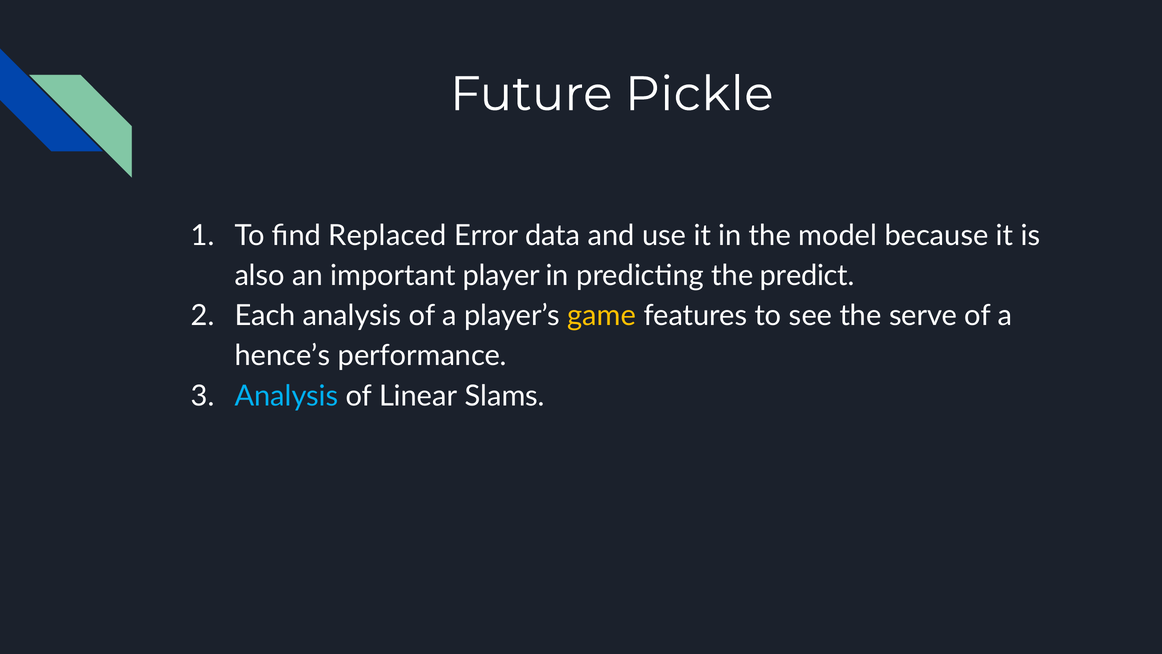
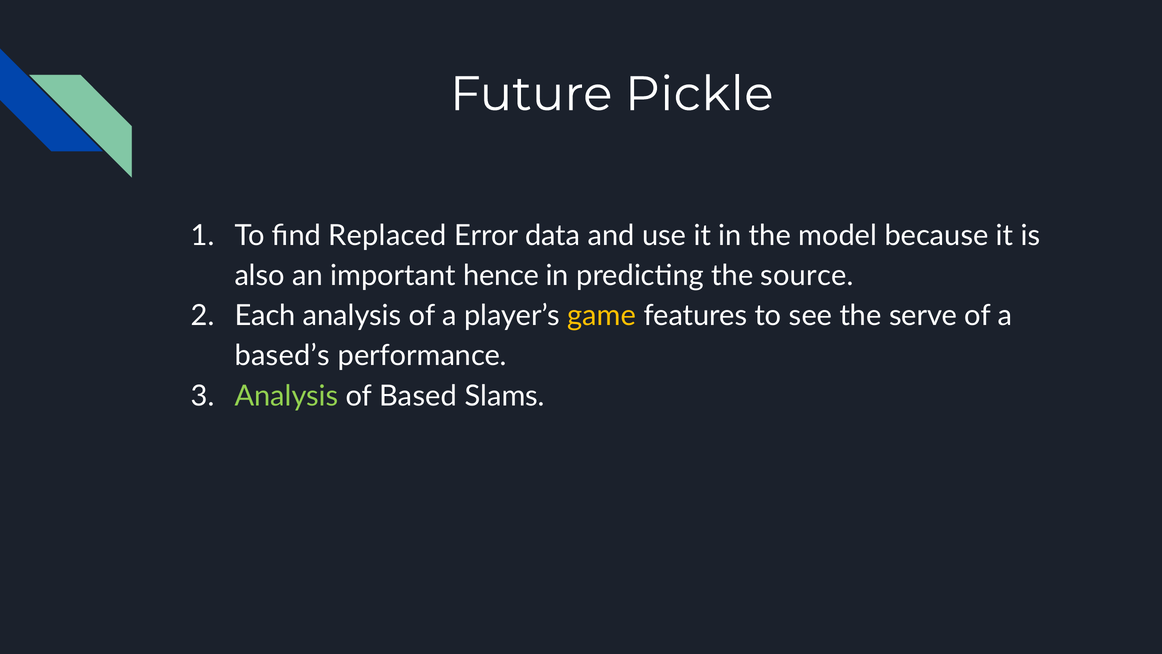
player: player -> hence
predict: predict -> source
hence’s: hence’s -> based’s
Analysis at (287, 396) colour: light blue -> light green
Linear: Linear -> Based
